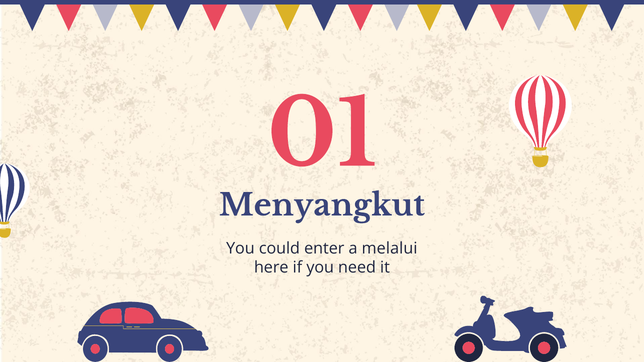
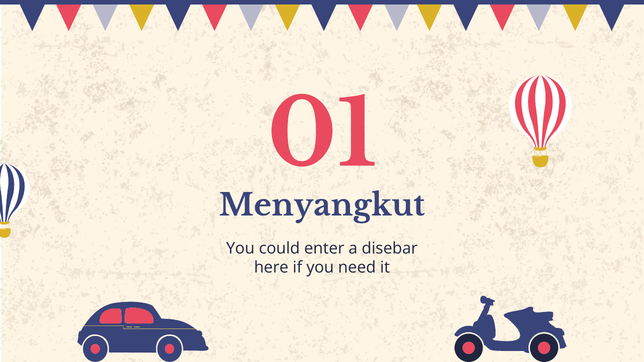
melalui: melalui -> disebar
